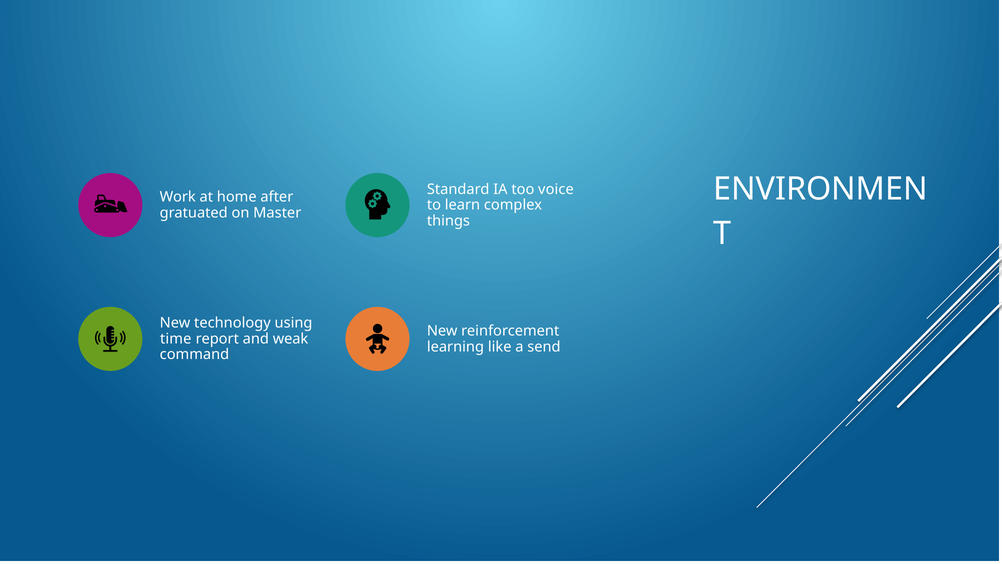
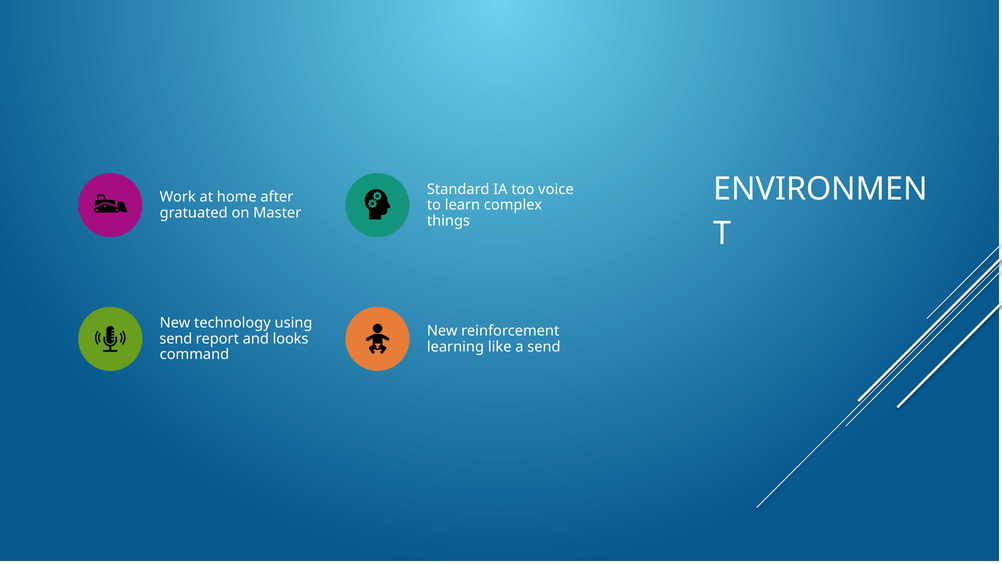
time at (176, 339): time -> send
weak: weak -> looks
